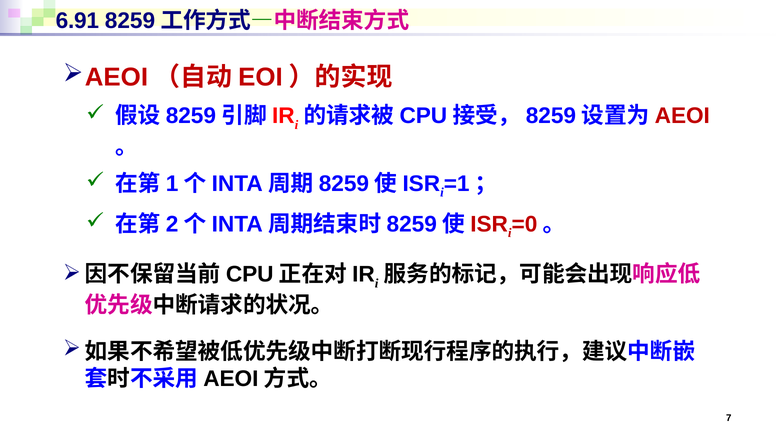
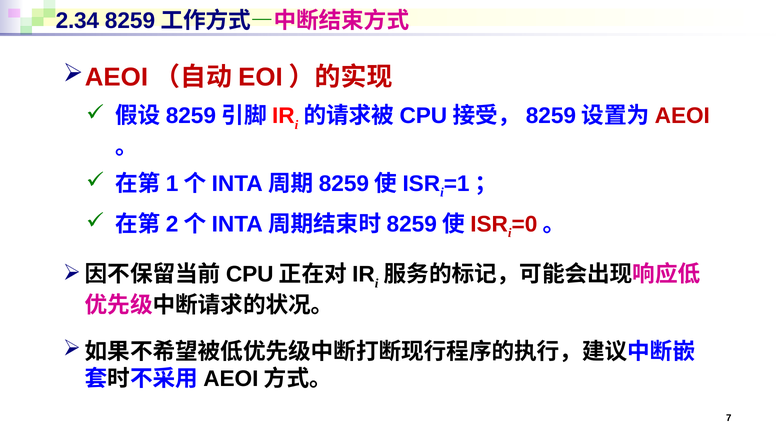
6.91: 6.91 -> 2.34
